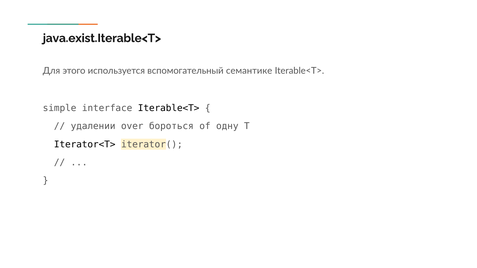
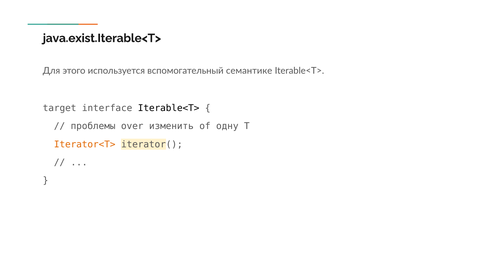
simple: simple -> target
удалении: удалении -> проблемы
бороться: бороться -> изменить
Iterator<T> colour: black -> orange
